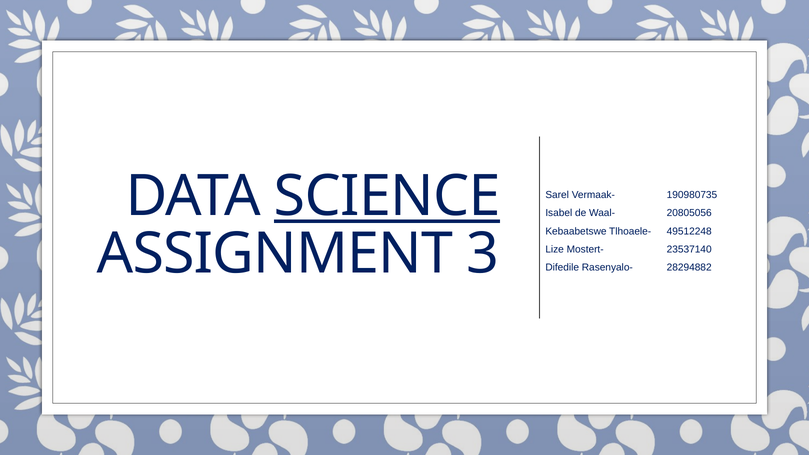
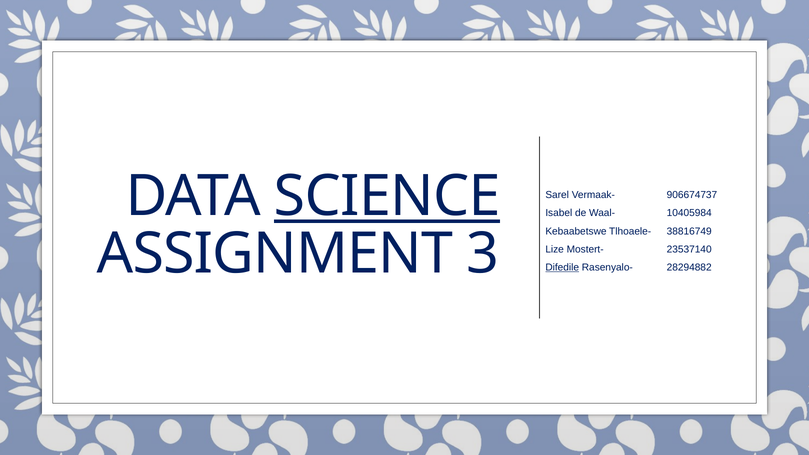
190980735: 190980735 -> 906674737
20805056: 20805056 -> 10405984
49512248: 49512248 -> 38816749
Difedile underline: none -> present
